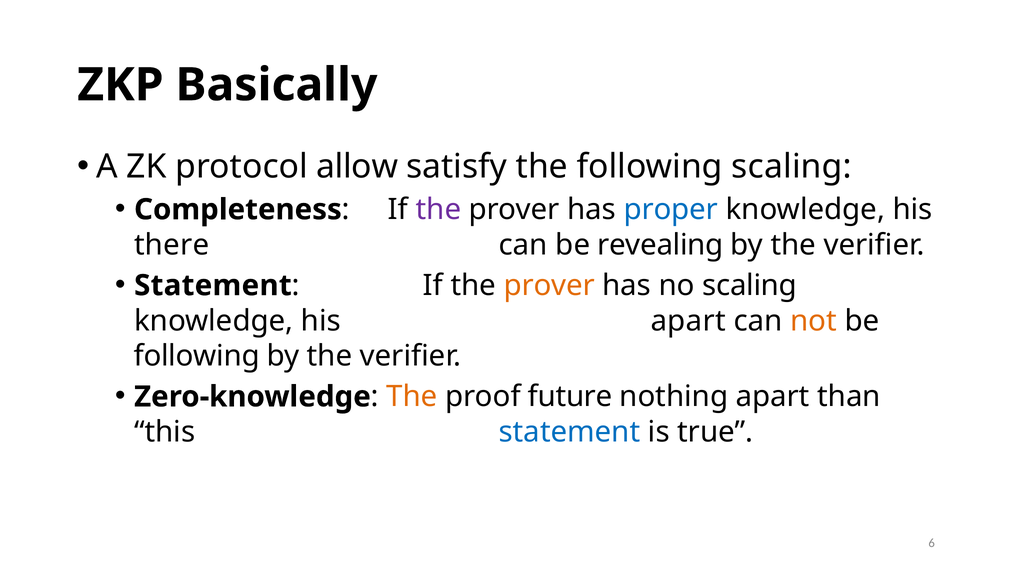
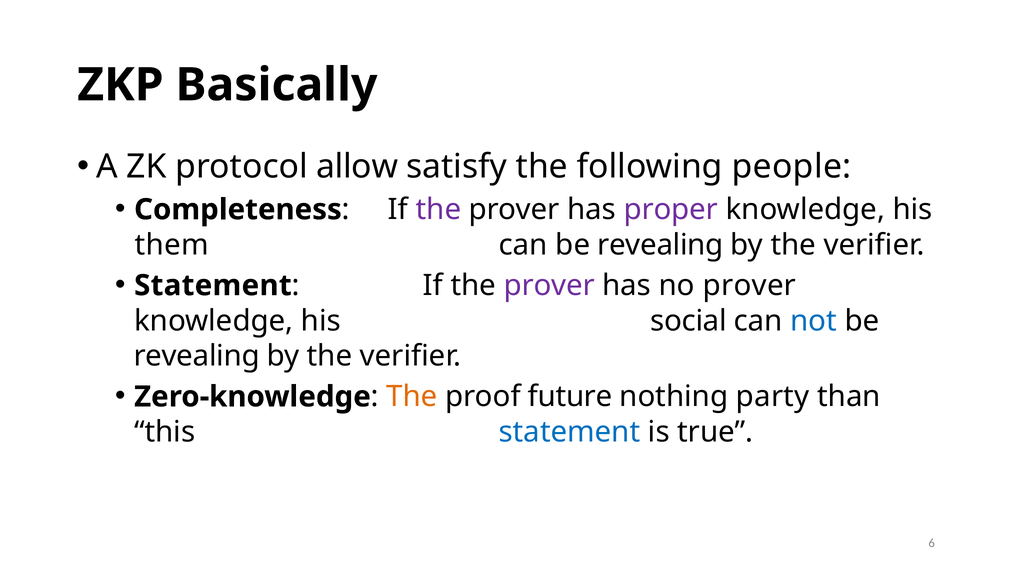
following scaling: scaling -> people
proper colour: blue -> purple
there: there -> them
prover at (549, 286) colour: orange -> purple
no scaling: scaling -> prover
his apart: apart -> social
not colour: orange -> blue
following at (197, 356): following -> revealing
nothing apart: apart -> party
